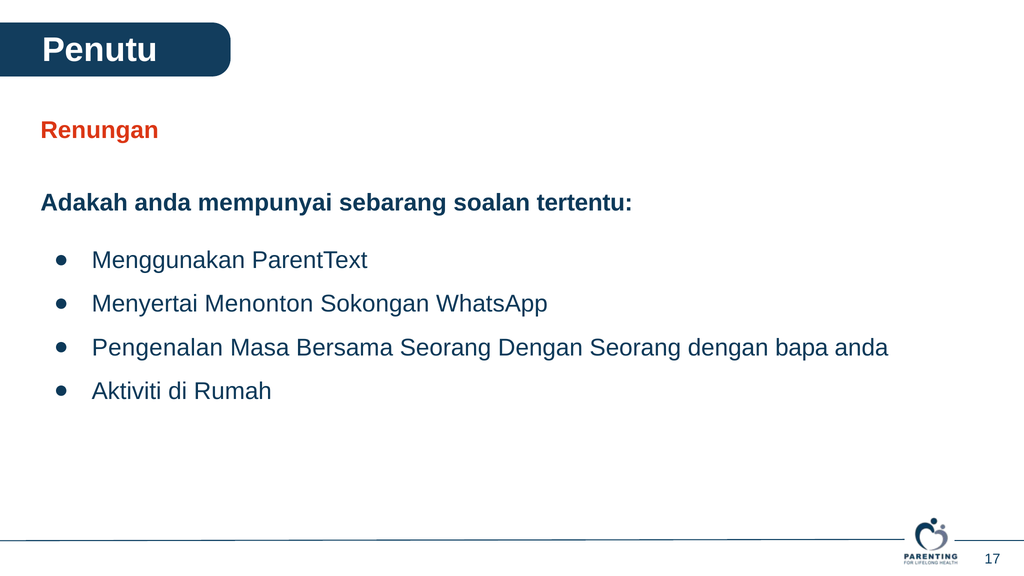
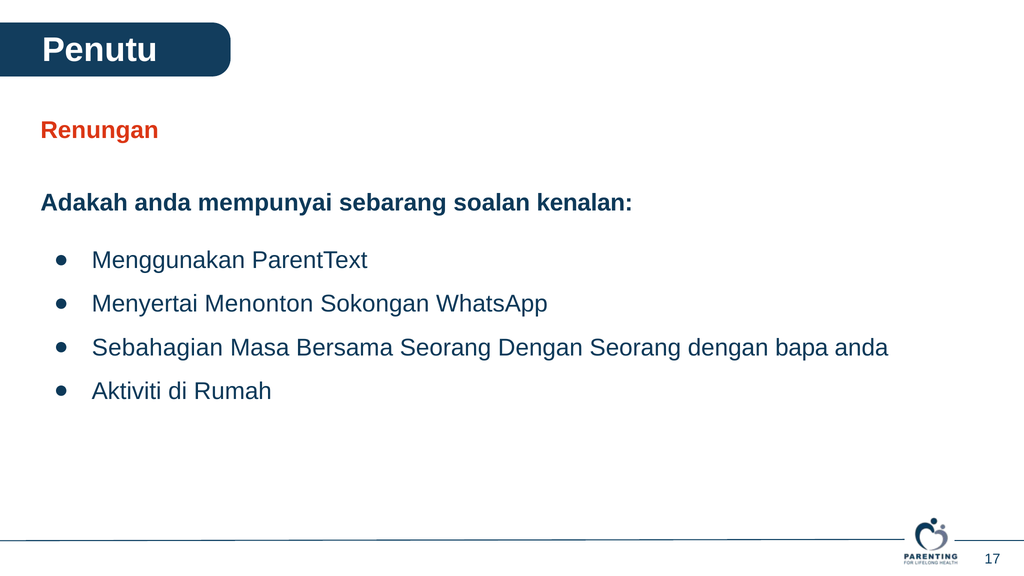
tertentu: tertentu -> kenalan
Pengenalan: Pengenalan -> Sebahagian
